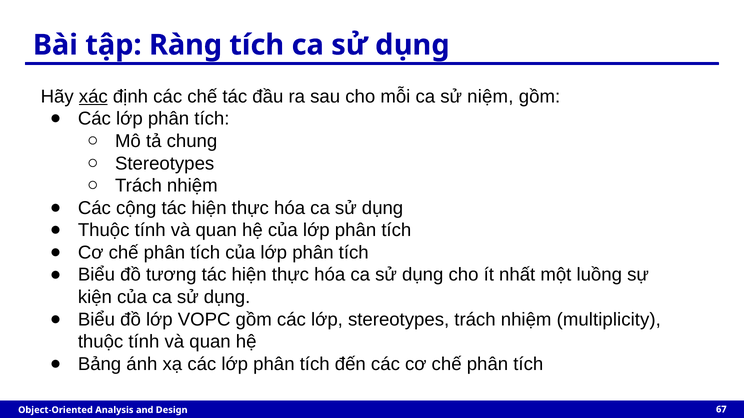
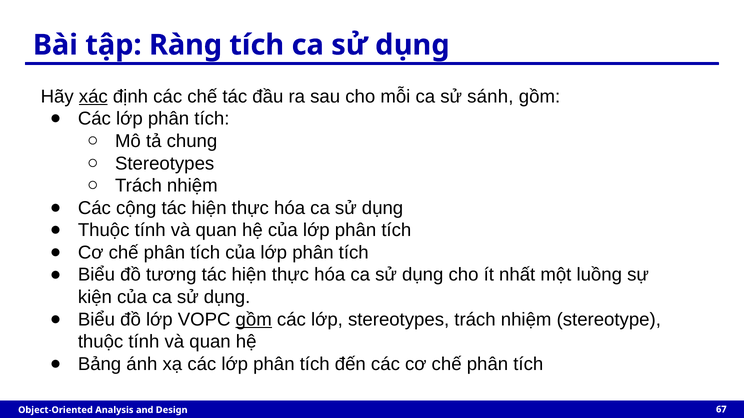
niệm: niệm -> sánh
gồm at (254, 320) underline: none -> present
multiplicity: multiplicity -> stereotype
